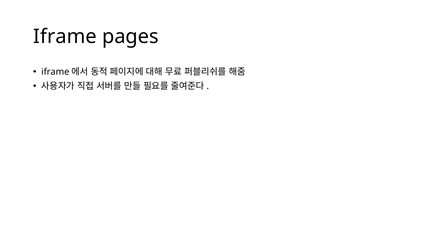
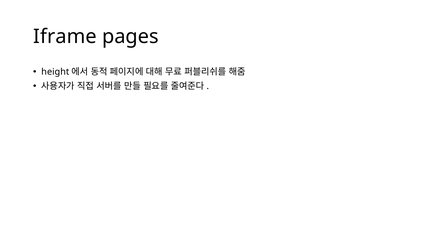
iframe at (55, 72): iframe -> height
